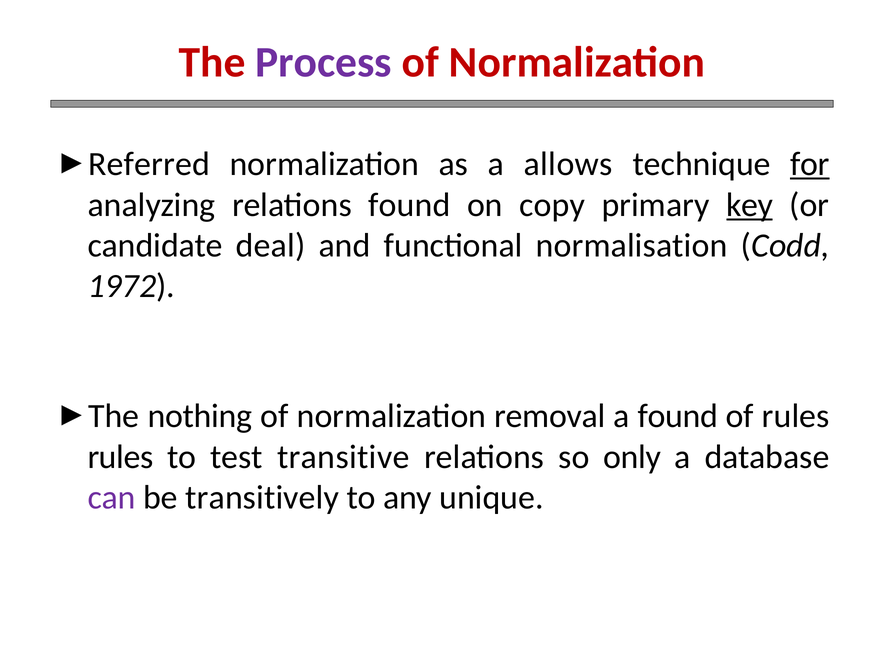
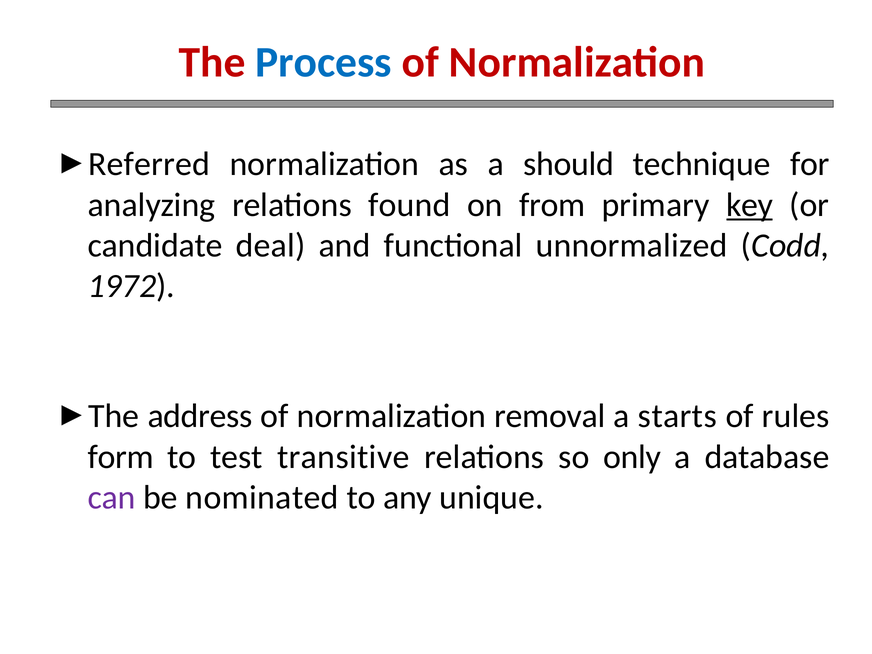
Process colour: purple -> blue
allows: allows -> should
for underline: present -> none
copy: copy -> from
normalisation: normalisation -> unnormalized
nothing: nothing -> address
a found: found -> starts
rules at (121, 457): rules -> form
transitively: transitively -> nominated
